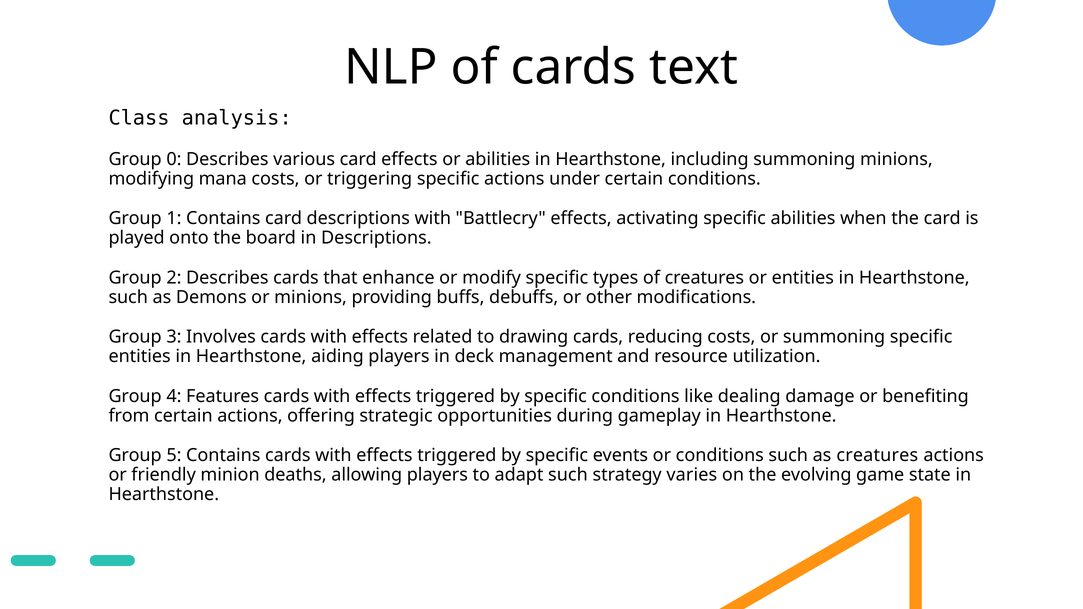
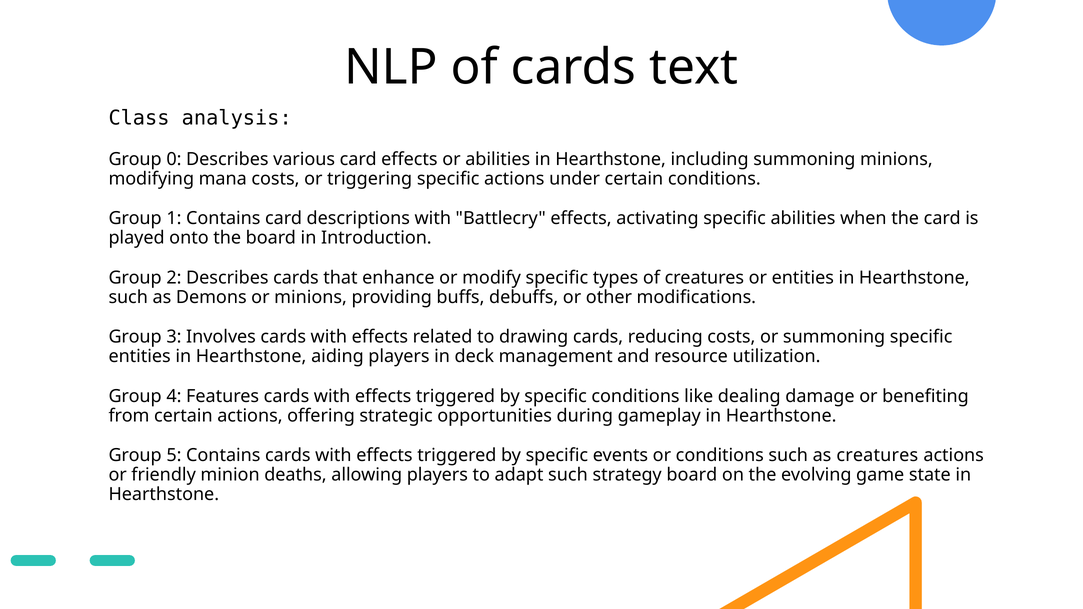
in Descriptions: Descriptions -> Introduction
strategy varies: varies -> board
